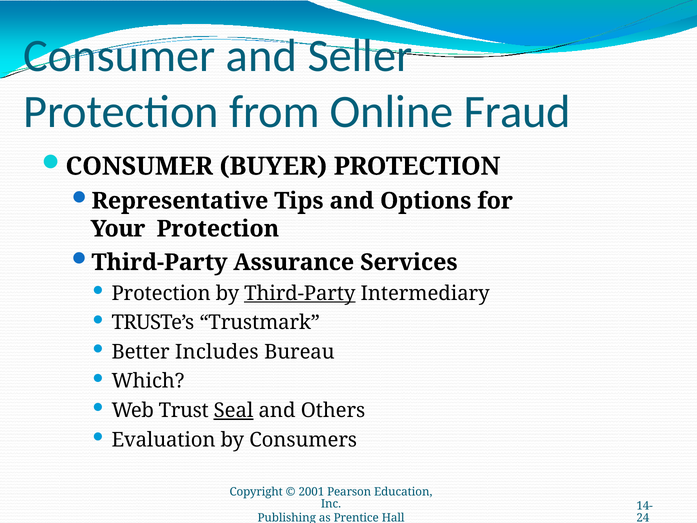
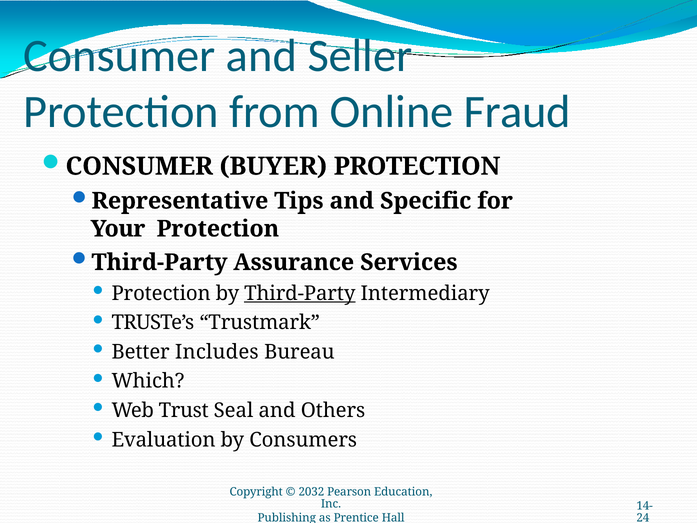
Options: Options -> Specific
Seal underline: present -> none
2001: 2001 -> 2032
